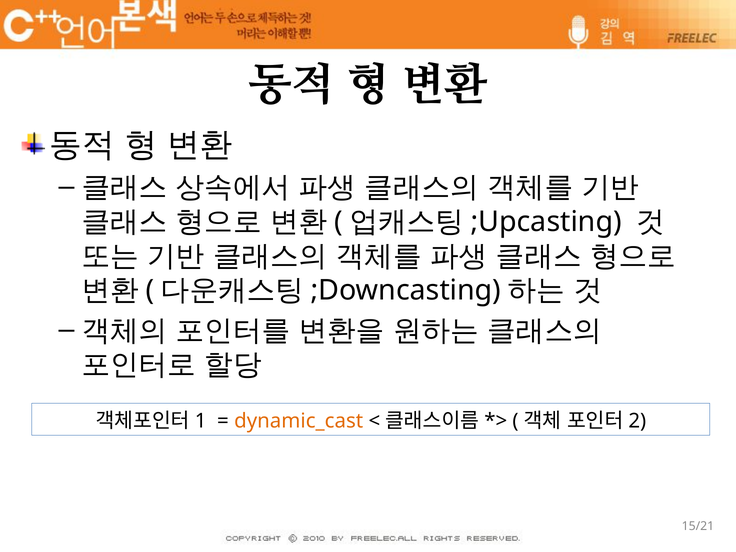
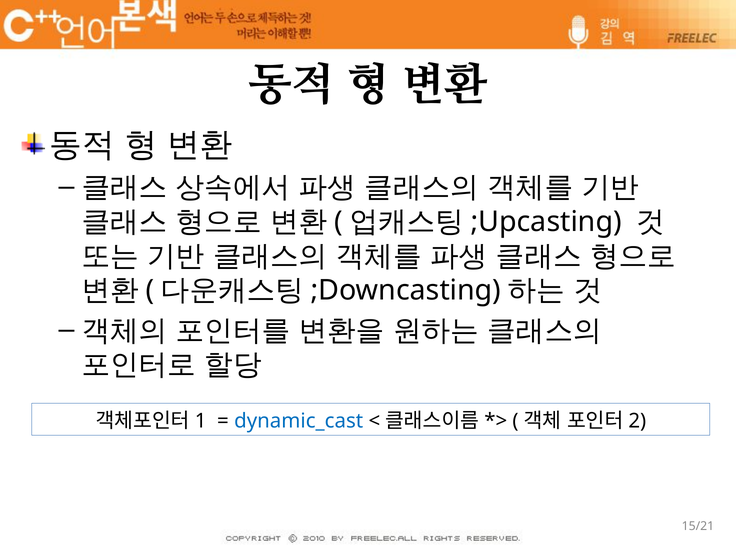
dynamic_cast colour: orange -> blue
